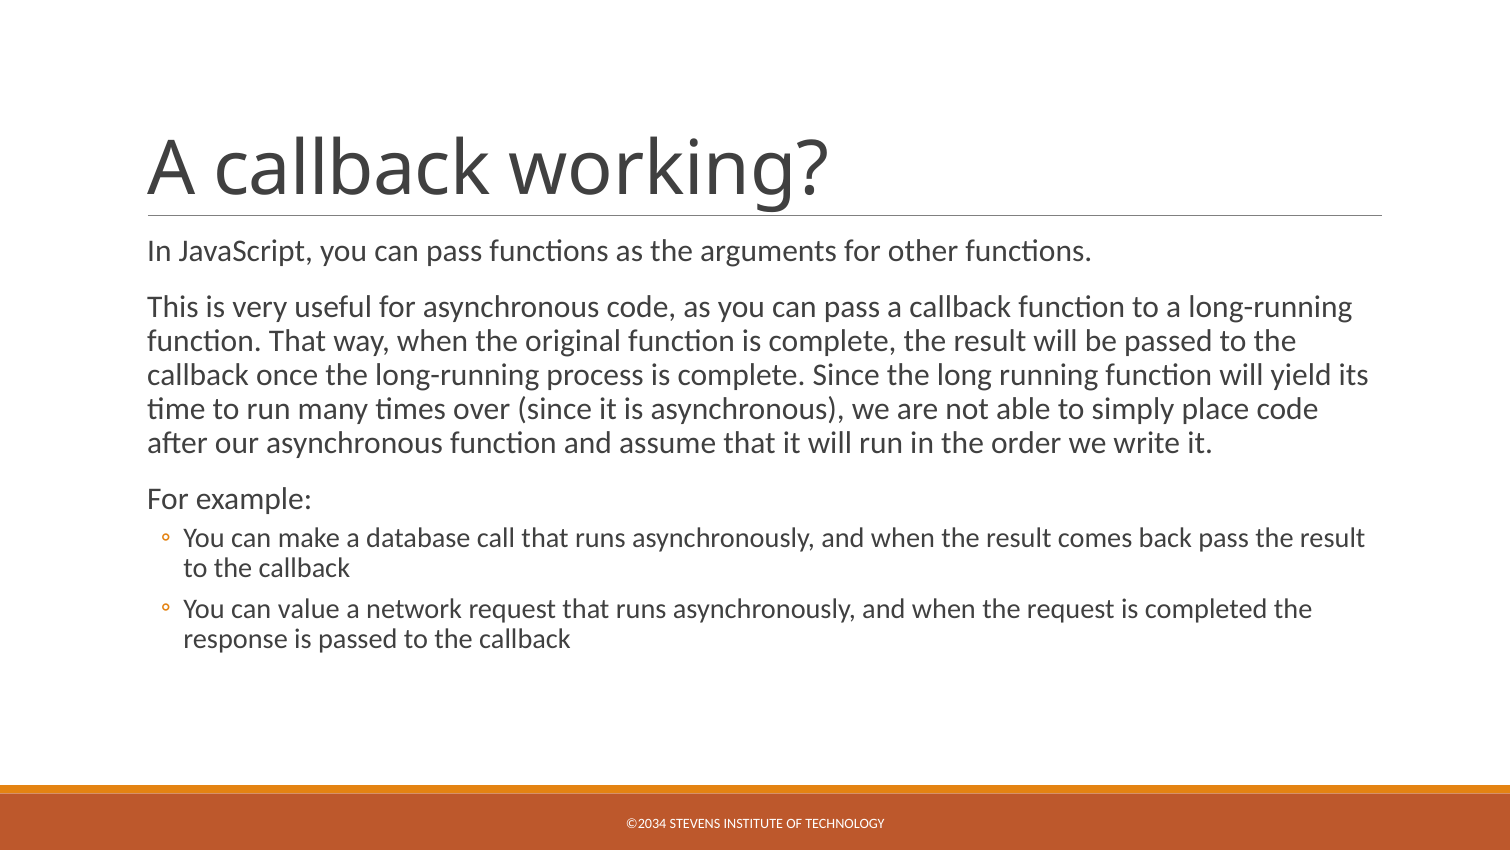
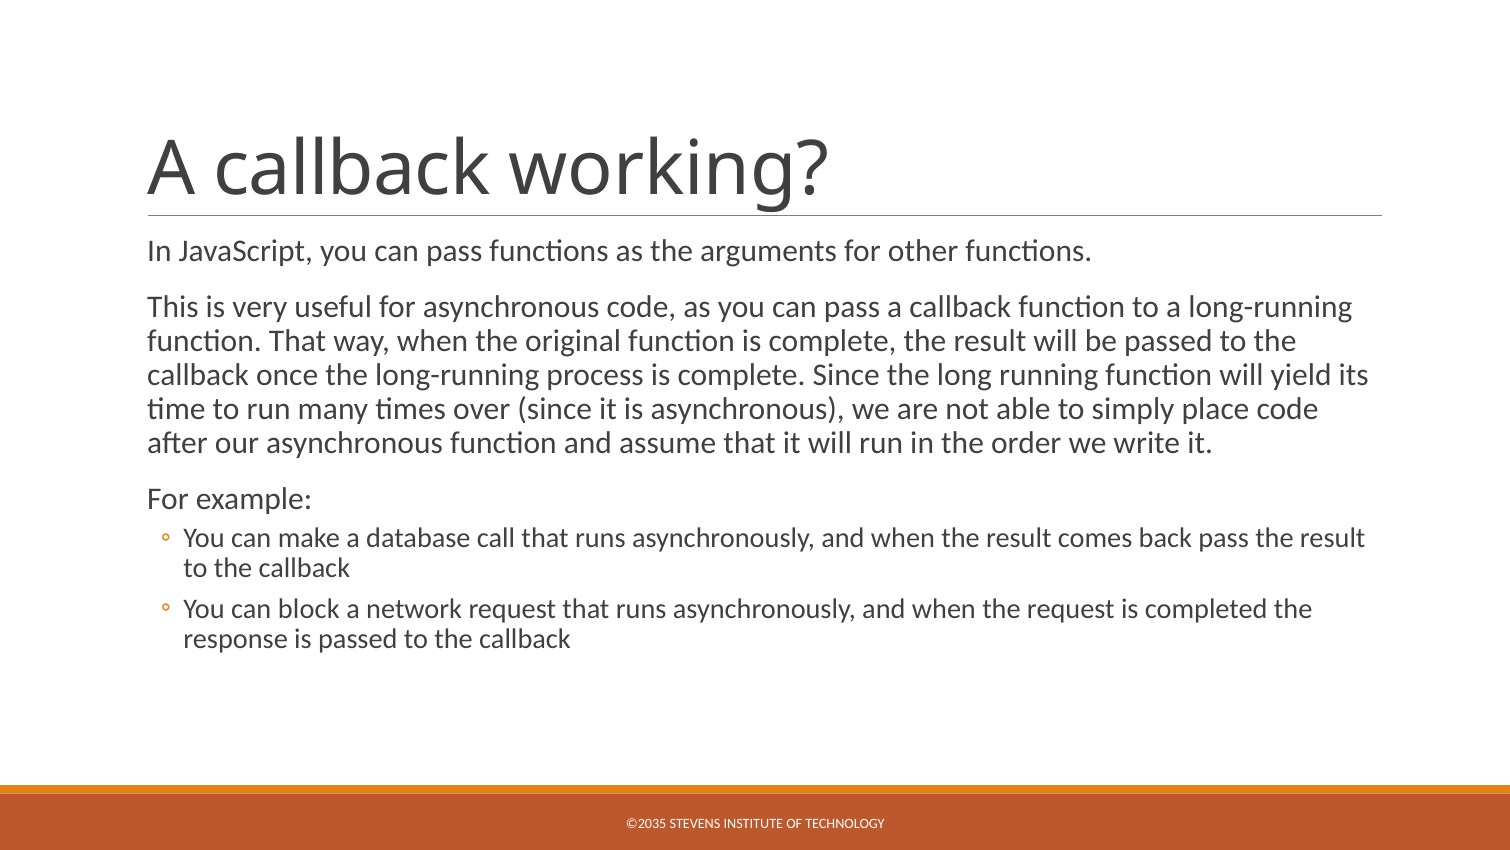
value: value -> block
©2034: ©2034 -> ©2035
